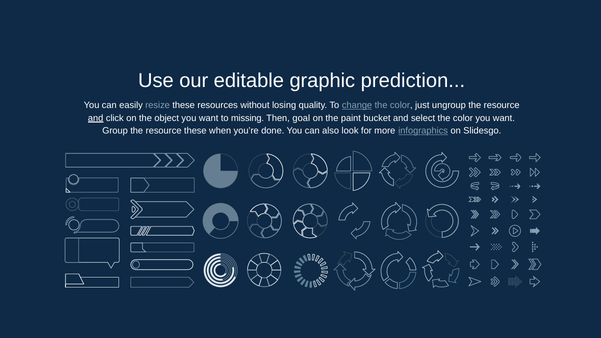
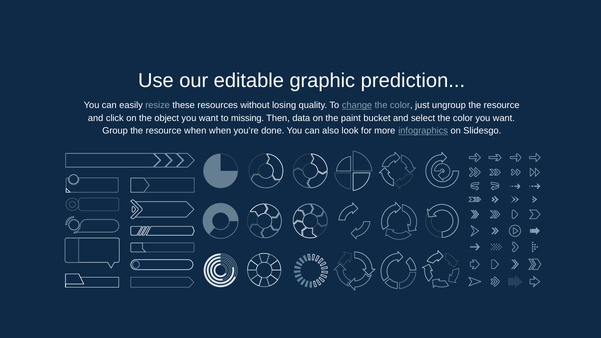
and at (96, 118) underline: present -> none
goal: goal -> data
resource these: these -> when
